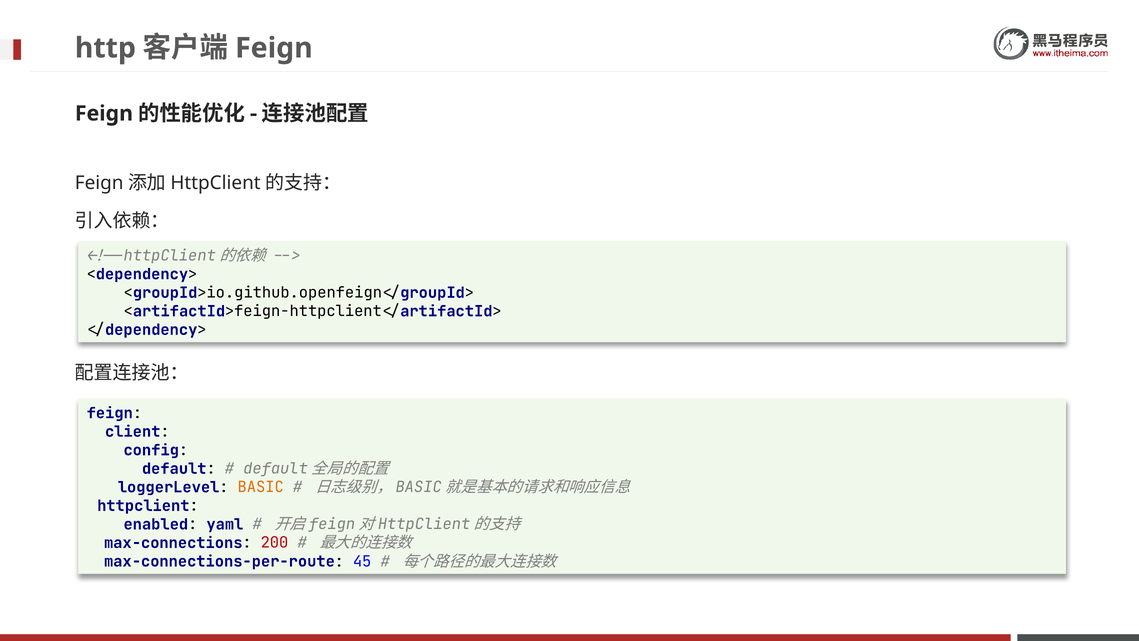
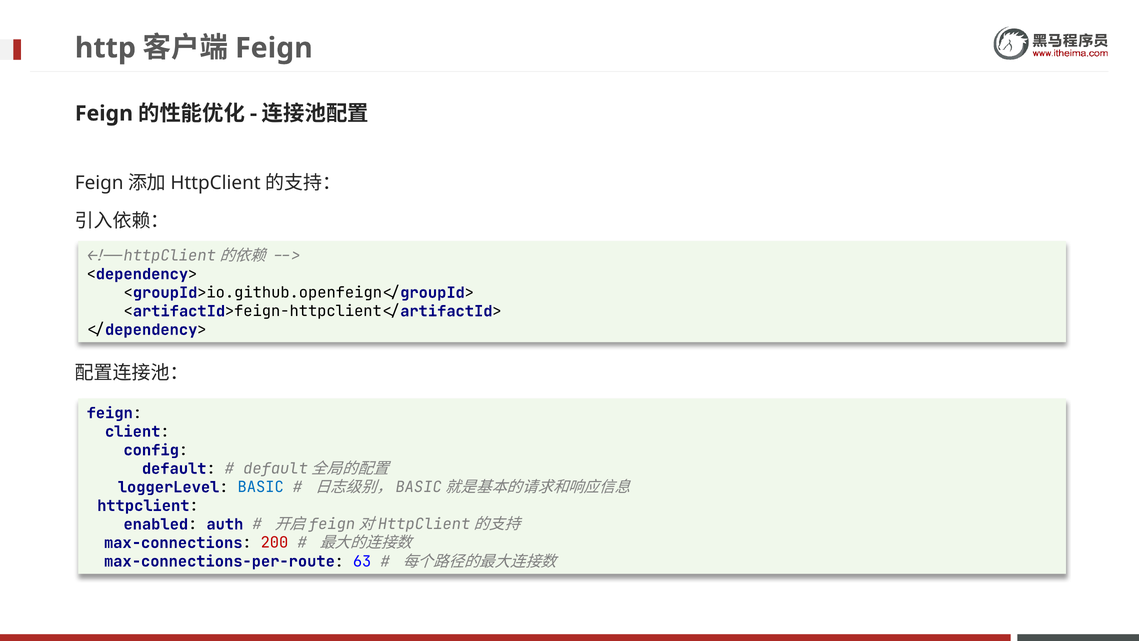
BASIC colour: orange -> blue
yaml: yaml -> auth
45: 45 -> 63
